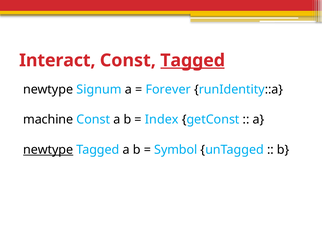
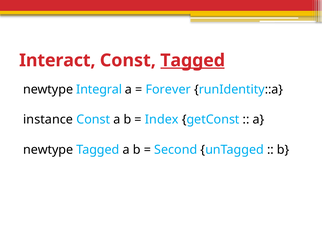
Signum: Signum -> Integral
machine: machine -> instance
newtype at (48, 149) underline: present -> none
Symbol: Symbol -> Second
